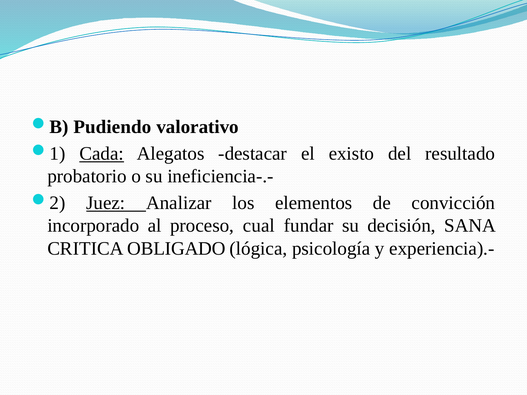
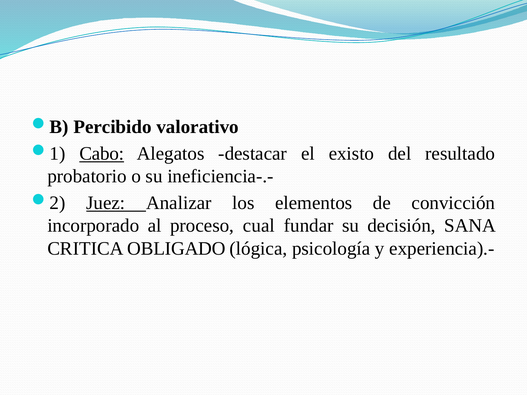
Pudiendo: Pudiendo -> Percibido
Cada: Cada -> Cabo
